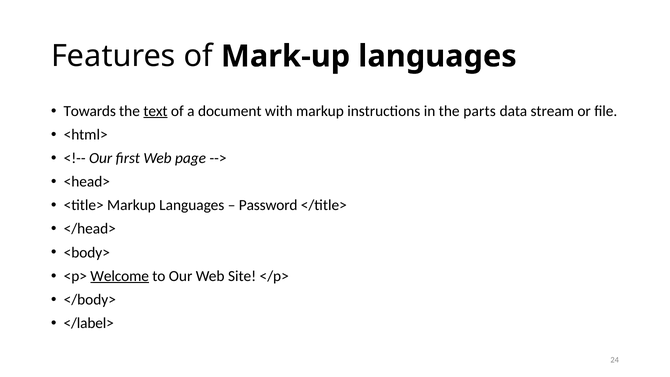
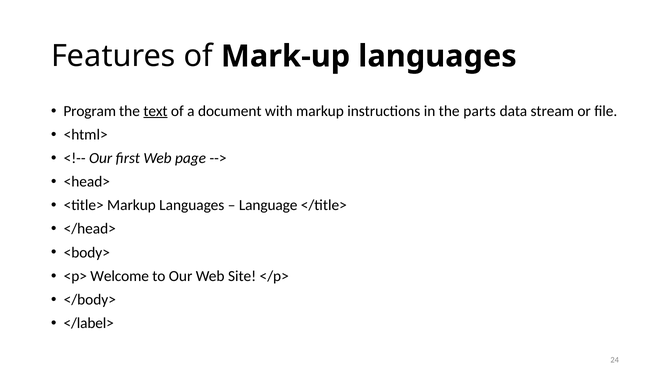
Towards: Towards -> Program
Password: Password -> Language
Welcome underline: present -> none
